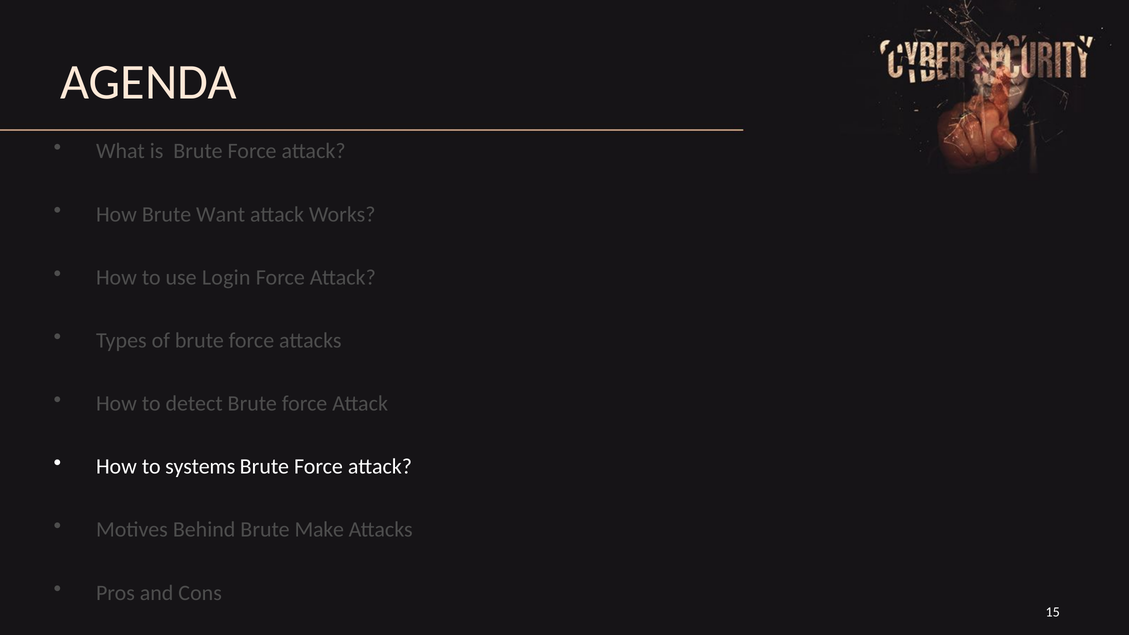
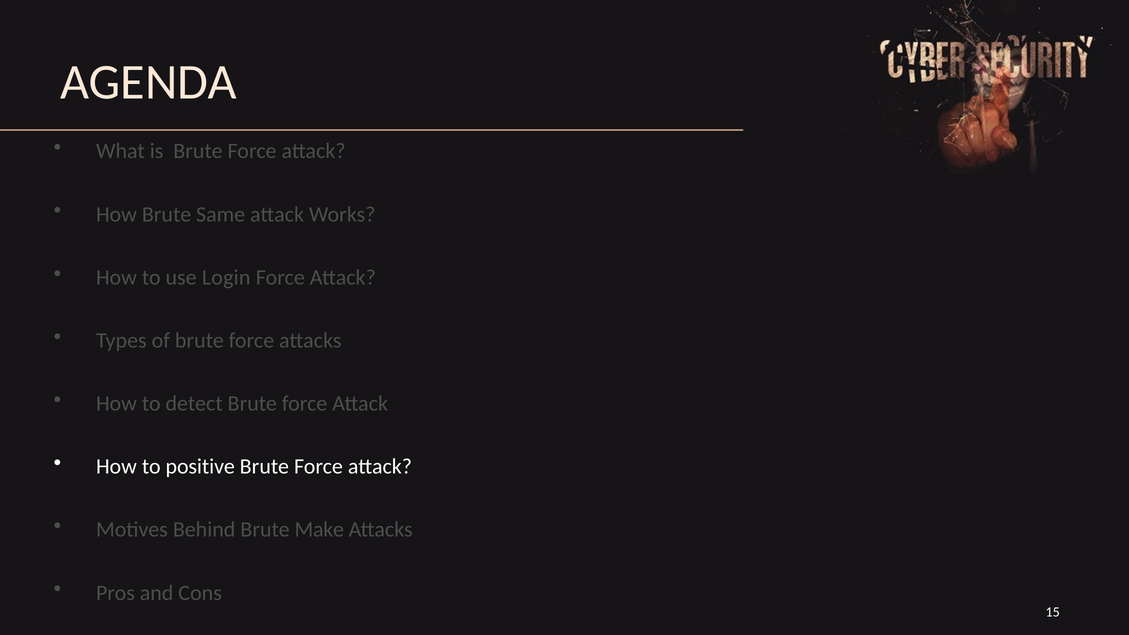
Want: Want -> Same
systems: systems -> positive
